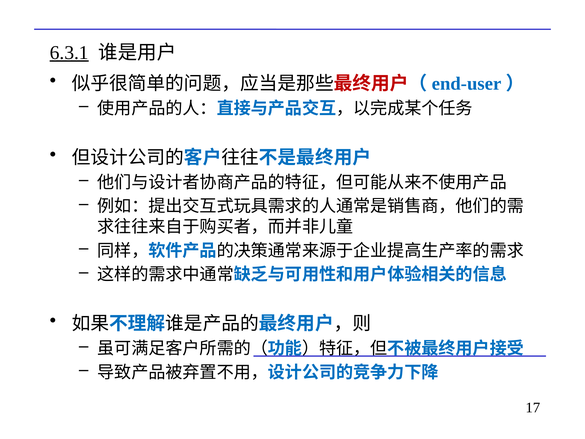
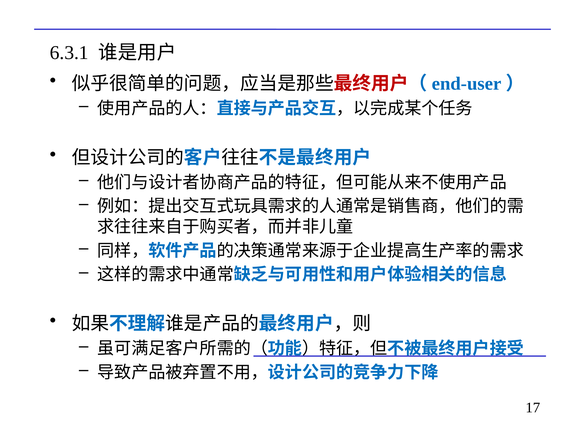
6.3.1 underline: present -> none
